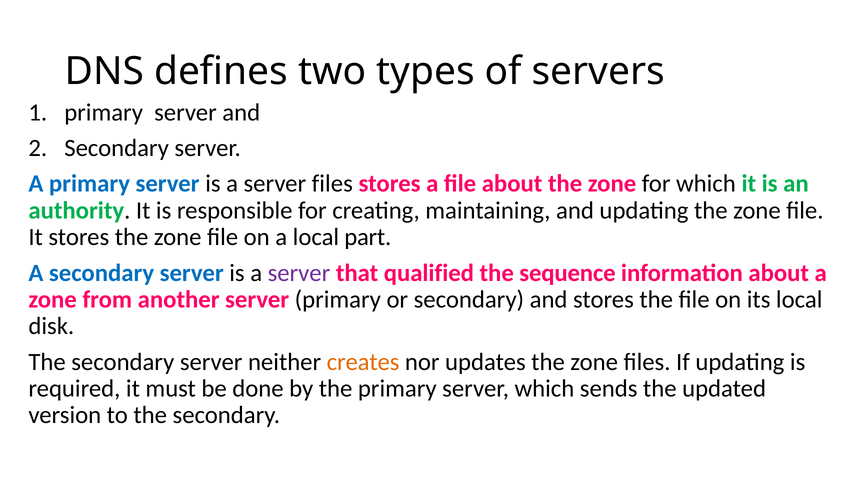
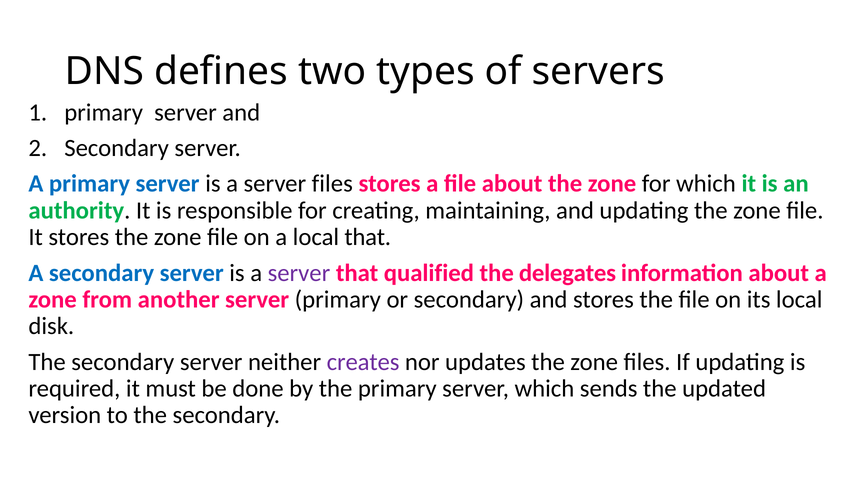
local part: part -> that
sequence: sequence -> delegates
creates colour: orange -> purple
